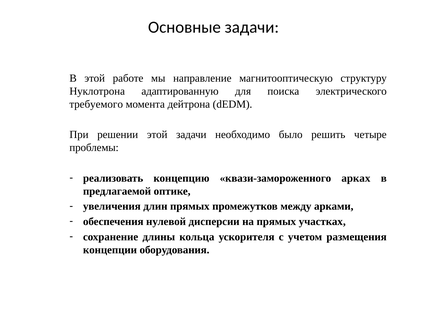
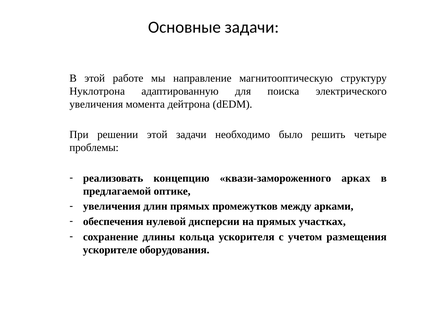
требуемого at (96, 104): требуемого -> увеличения
концепции: концепции -> ускорителе
